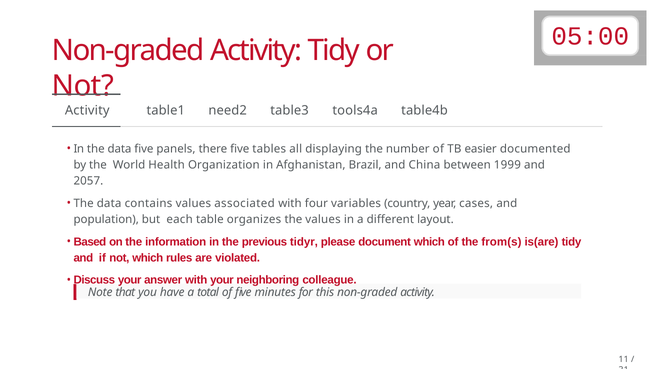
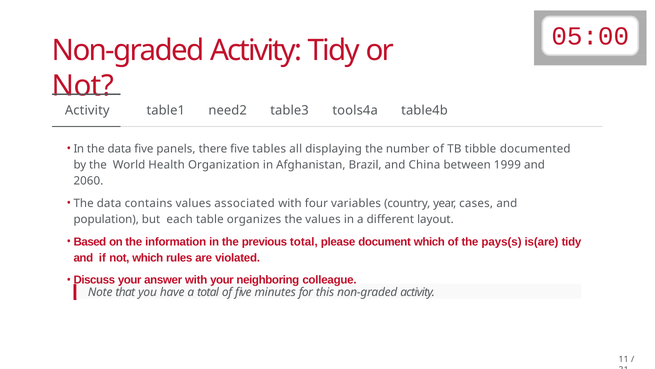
easier: easier -> tibble
2057: 2057 -> 2060
previous tidyr: tidyr -> total
from(s: from(s -> pays(s
